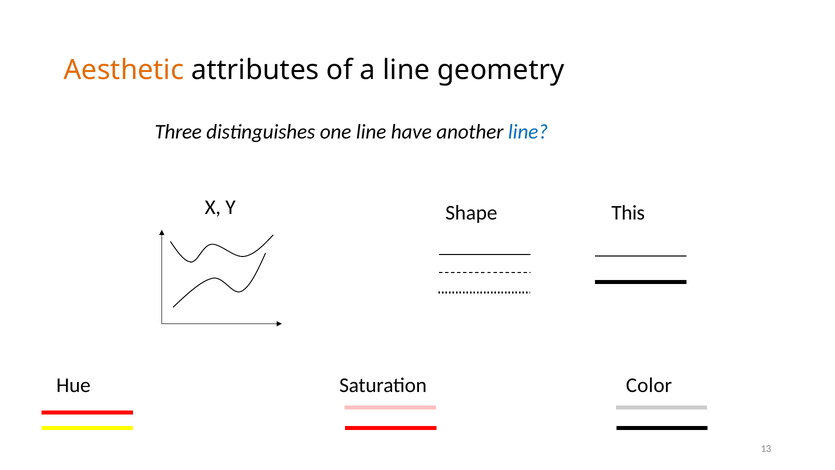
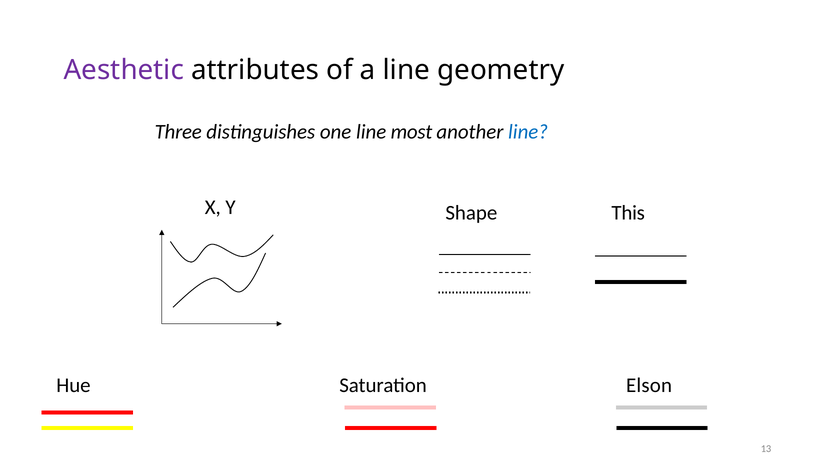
Aesthetic colour: orange -> purple
have: have -> most
Color: Color -> Elson
